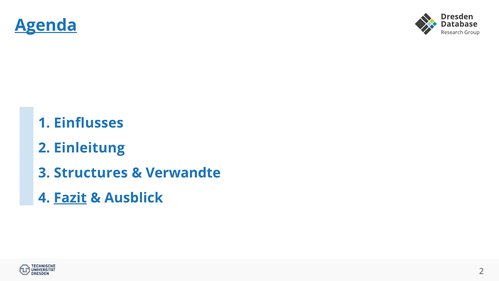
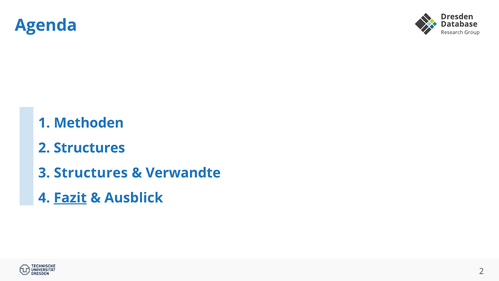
Agenda underline: present -> none
Einflusses: Einflusses -> Methoden
2 Einleitung: Einleitung -> Structures
